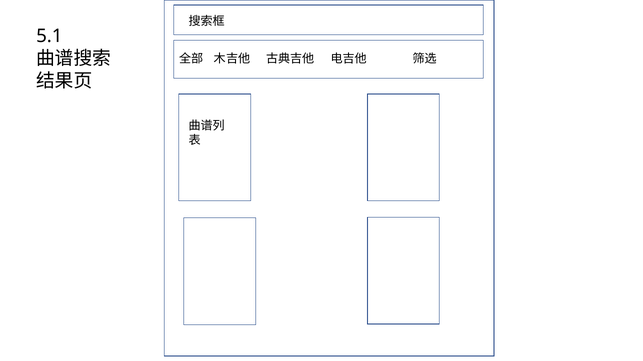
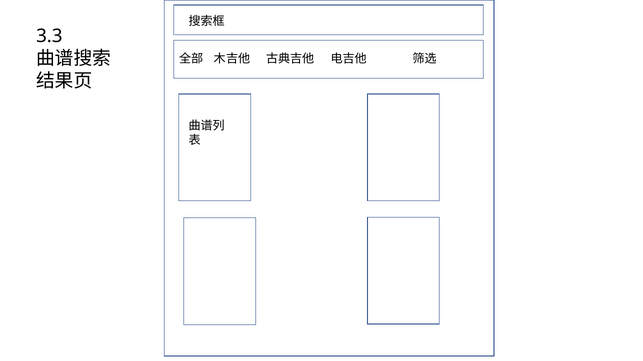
5.1: 5.1 -> 3.3
